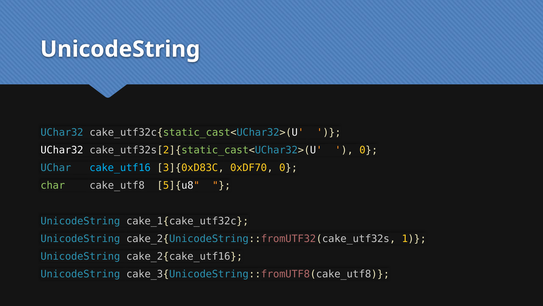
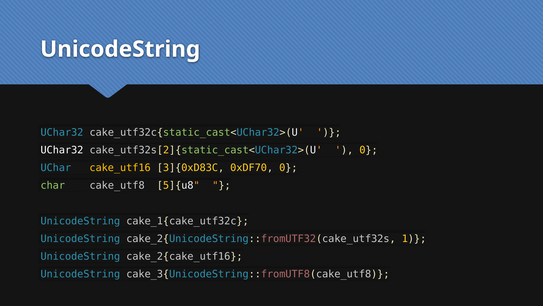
cake_utf16 colour: light blue -> yellow
